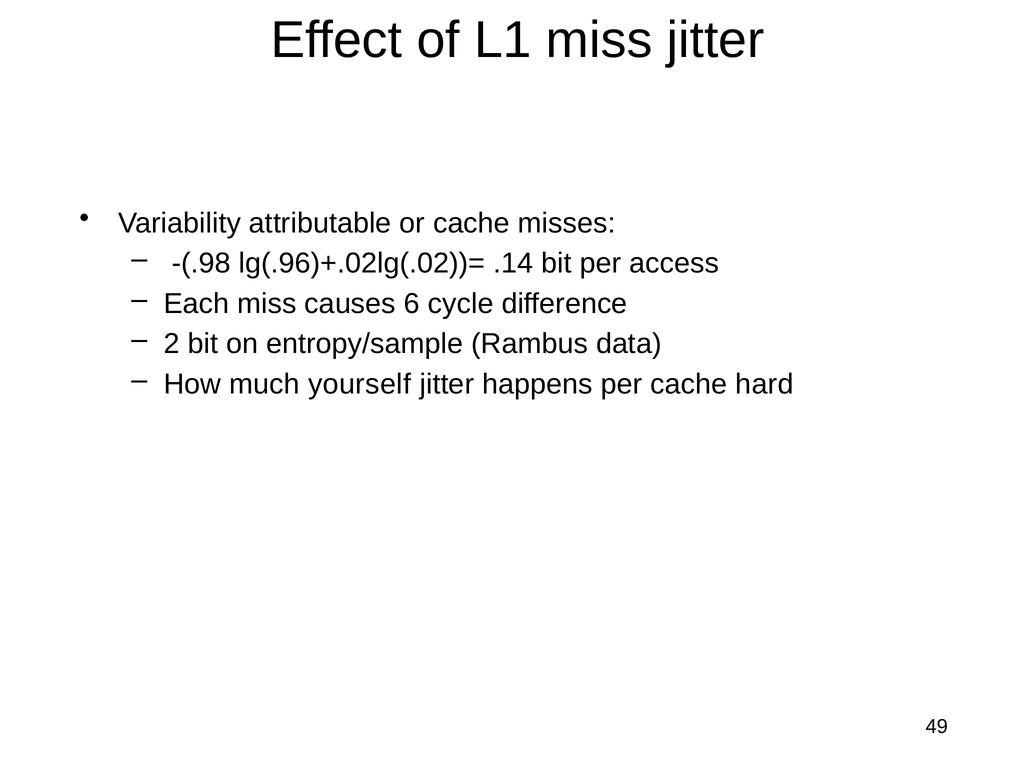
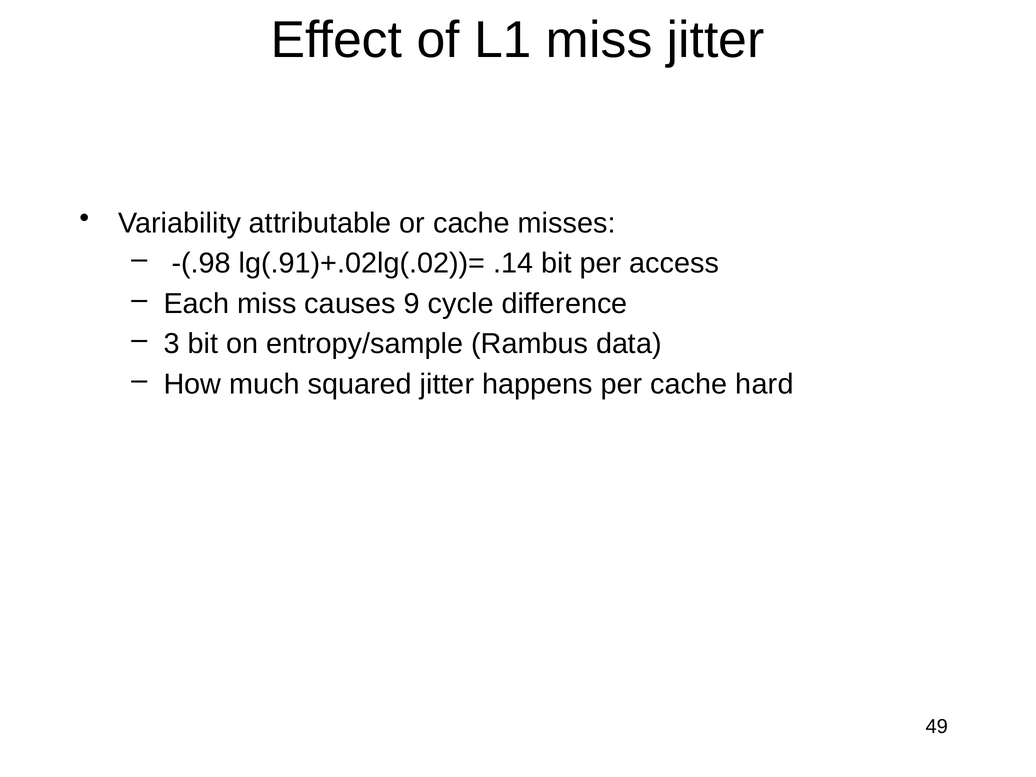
lg(.96)+.02lg(.02))=: lg(.96)+.02lg(.02))= -> lg(.91)+.02lg(.02))=
6: 6 -> 9
2: 2 -> 3
yourself: yourself -> squared
